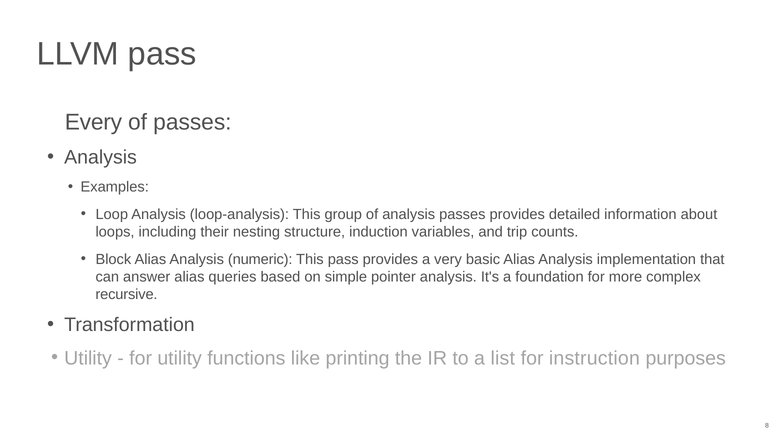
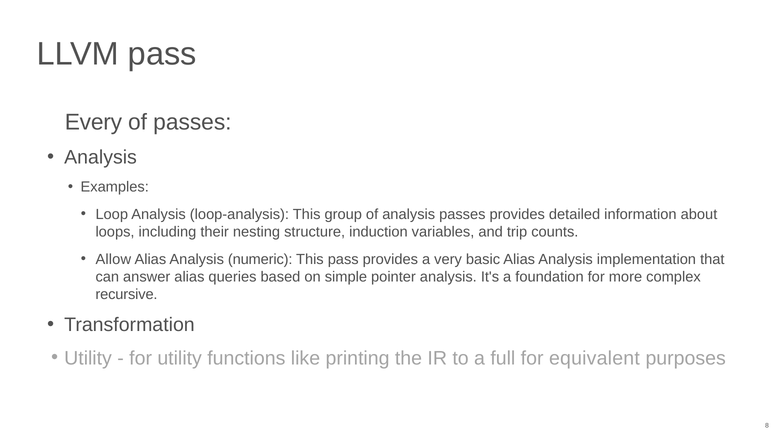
Block: Block -> Allow
list: list -> full
instruction: instruction -> equivalent
